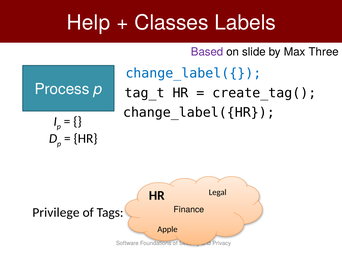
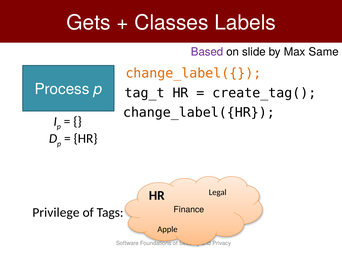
Help: Help -> Gets
Three: Three -> Same
change_label({ colour: blue -> orange
